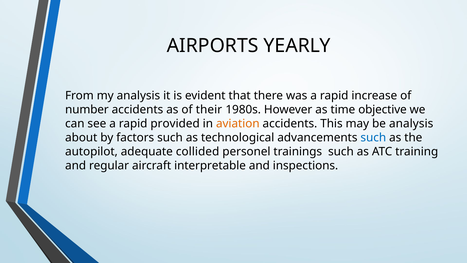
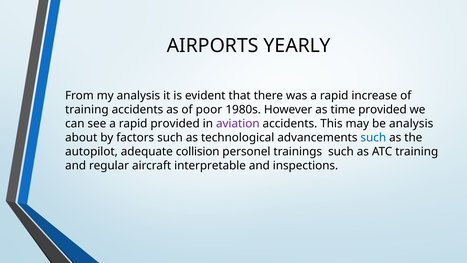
number at (87, 109): number -> training
their: their -> poor
time objective: objective -> provided
aviation colour: orange -> purple
collided: collided -> collision
